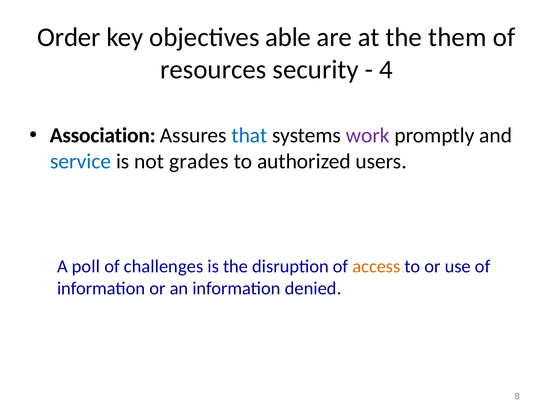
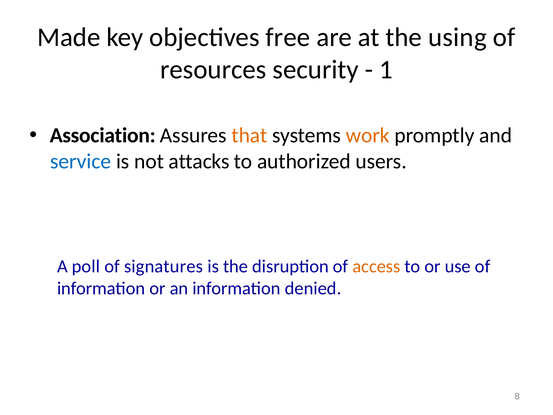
Order: Order -> Made
able: able -> free
them: them -> using
4: 4 -> 1
that colour: blue -> orange
work colour: purple -> orange
grades: grades -> attacks
challenges: challenges -> signatures
